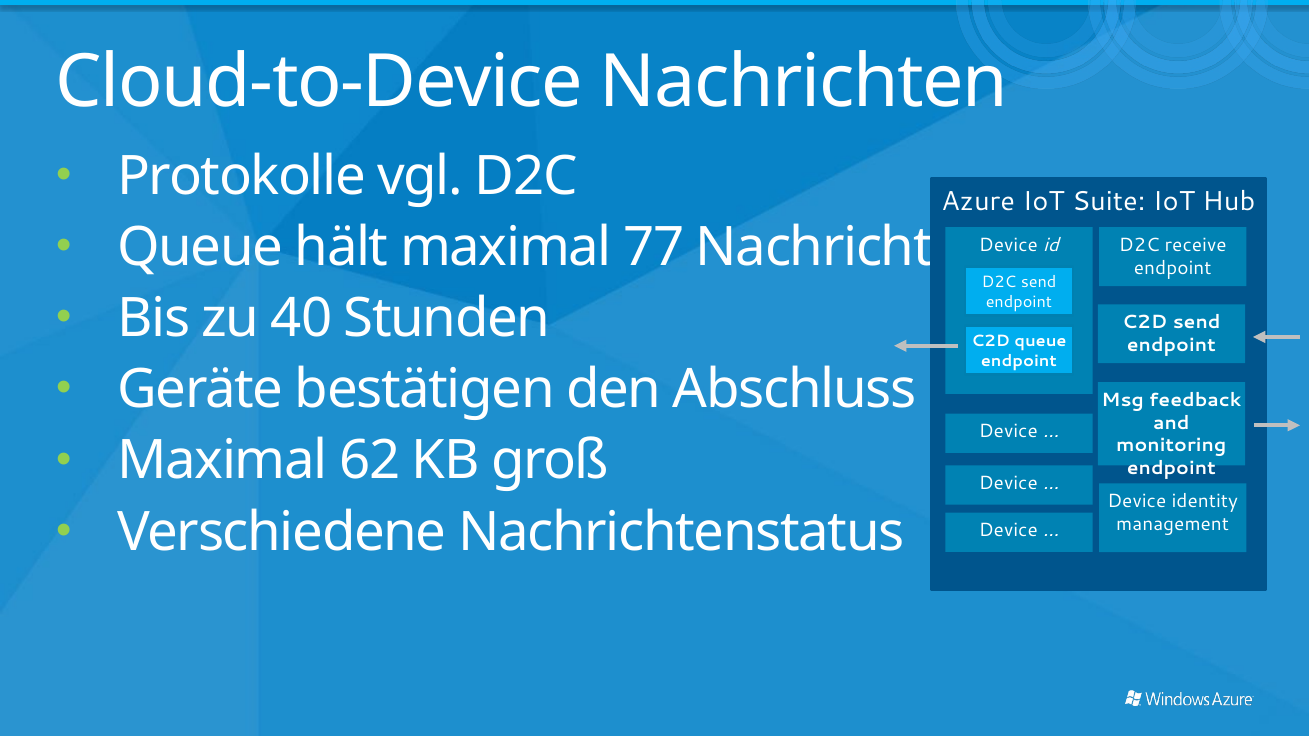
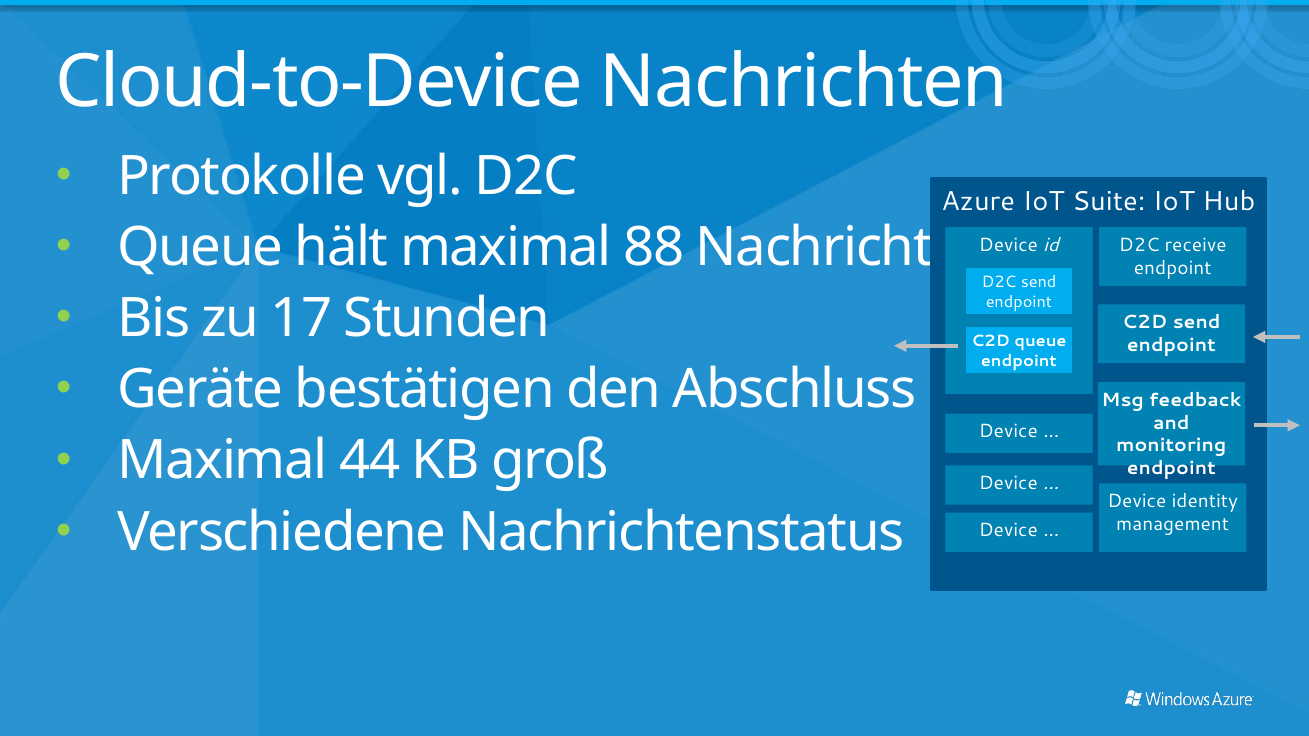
77: 77 -> 88
40: 40 -> 17
62: 62 -> 44
